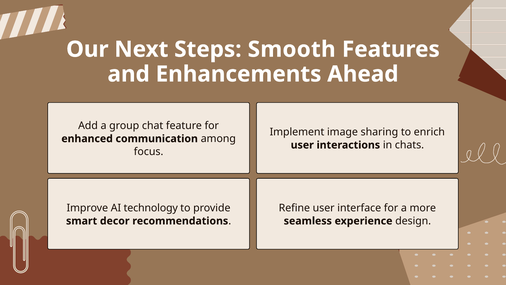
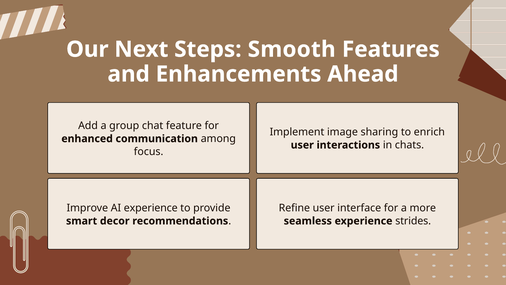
AI technology: technology -> experience
design: design -> strides
